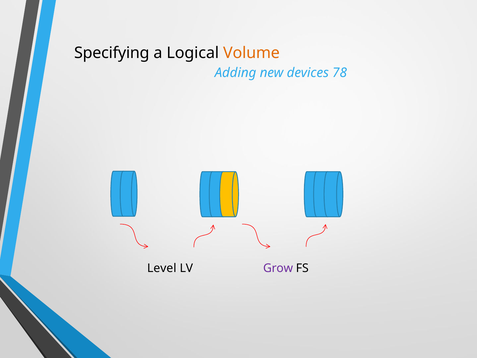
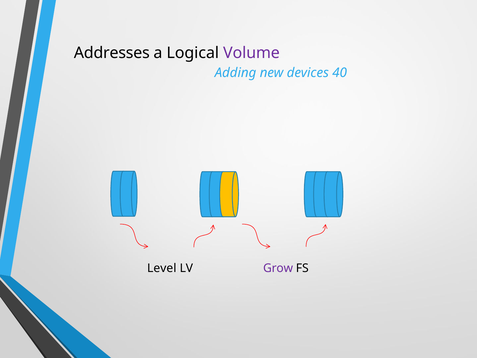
Specifying: Specifying -> Addresses
Volume colour: orange -> purple
78: 78 -> 40
